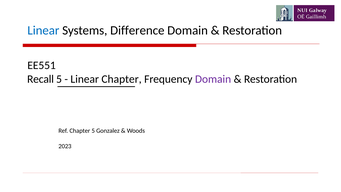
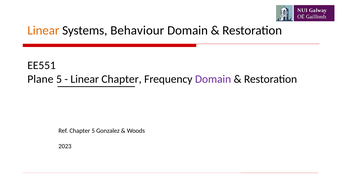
Linear at (43, 30) colour: blue -> orange
Difference: Difference -> Behaviour
Recall: Recall -> Plane
